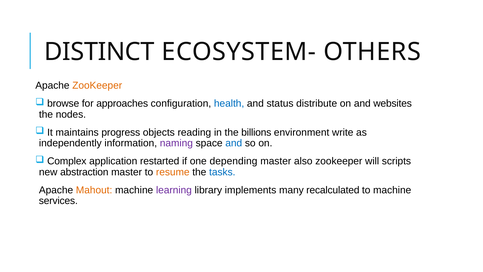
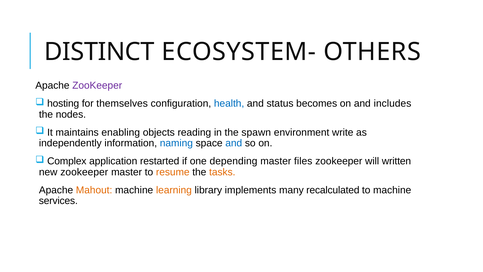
ZooKeeper at (97, 85) colour: orange -> purple
browse: browse -> hosting
approaches: approaches -> themselves
distribute: distribute -> becomes
websites: websites -> includes
progress: progress -> enabling
billions: billions -> spawn
naming colour: purple -> blue
also: also -> files
scripts: scripts -> written
new abstraction: abstraction -> zookeeper
tasks colour: blue -> orange
learning colour: purple -> orange
